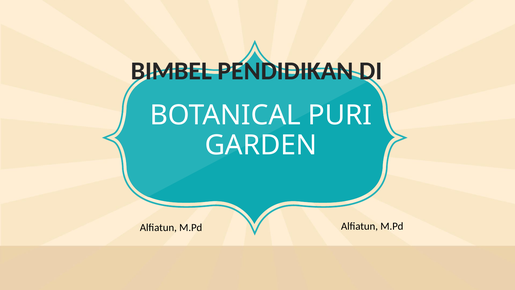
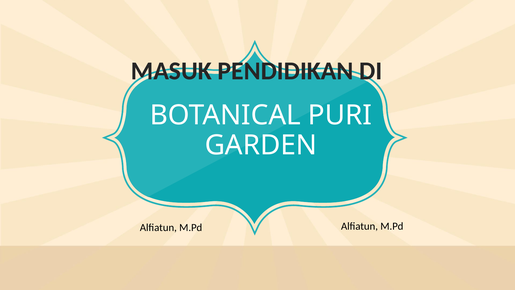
BIMBEL: BIMBEL -> MASUK
